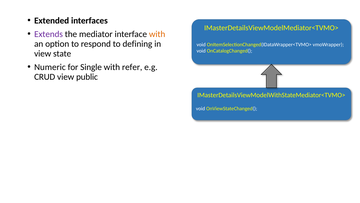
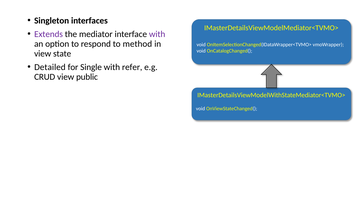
Extended: Extended -> Singleton
with at (157, 34) colour: orange -> purple
defining: defining -> method
Numeric: Numeric -> Detailed
